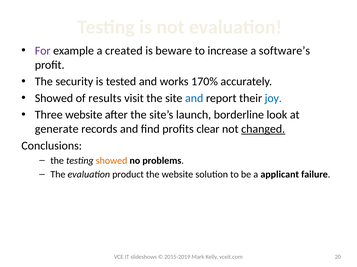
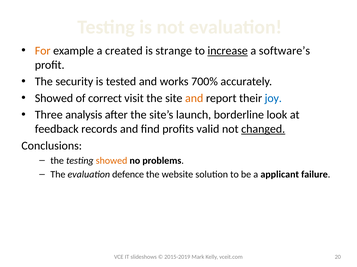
For colour: purple -> orange
beware: beware -> strange
increase underline: none -> present
170%: 170% -> 700%
results: results -> correct
and at (194, 98) colour: blue -> orange
Three website: website -> analysis
generate: generate -> feedback
clear: clear -> valid
product: product -> defence
